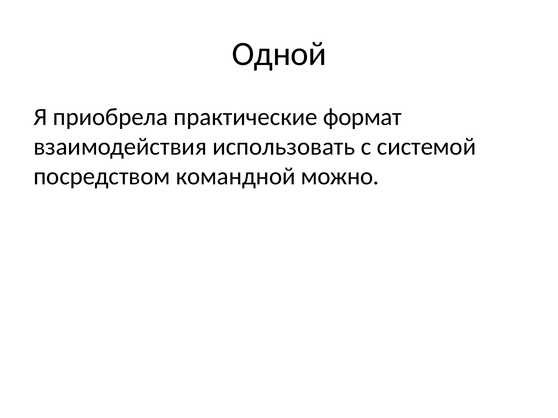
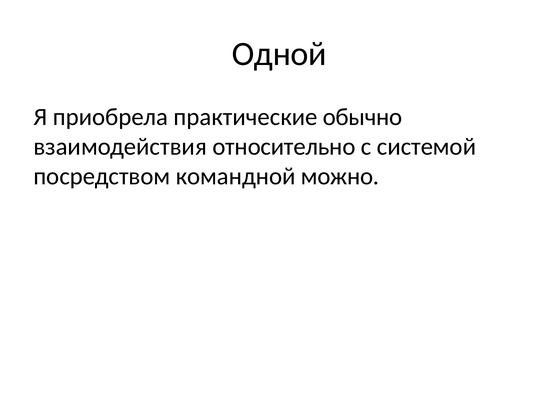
формат: формат -> обычно
использовать: использовать -> относительно
